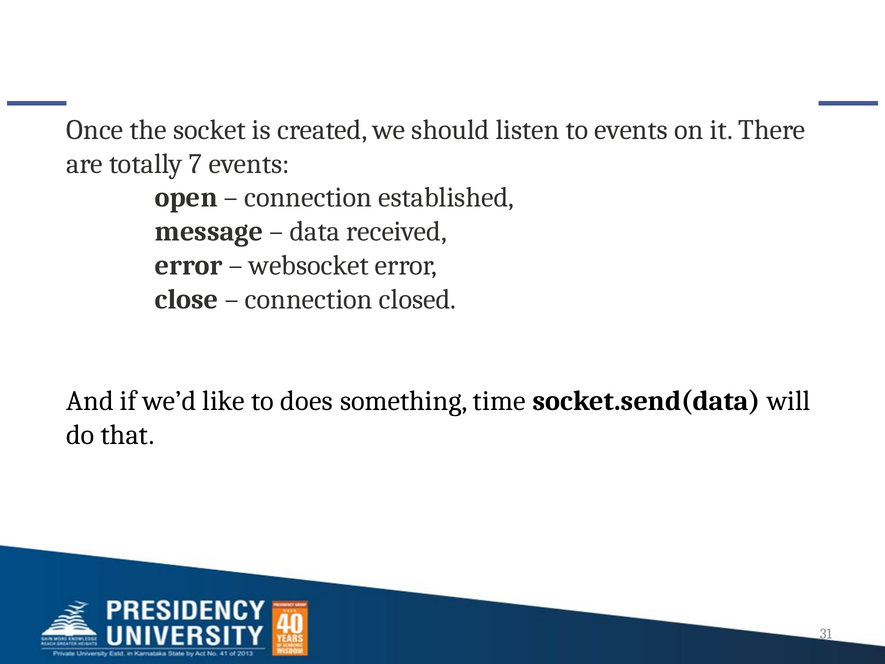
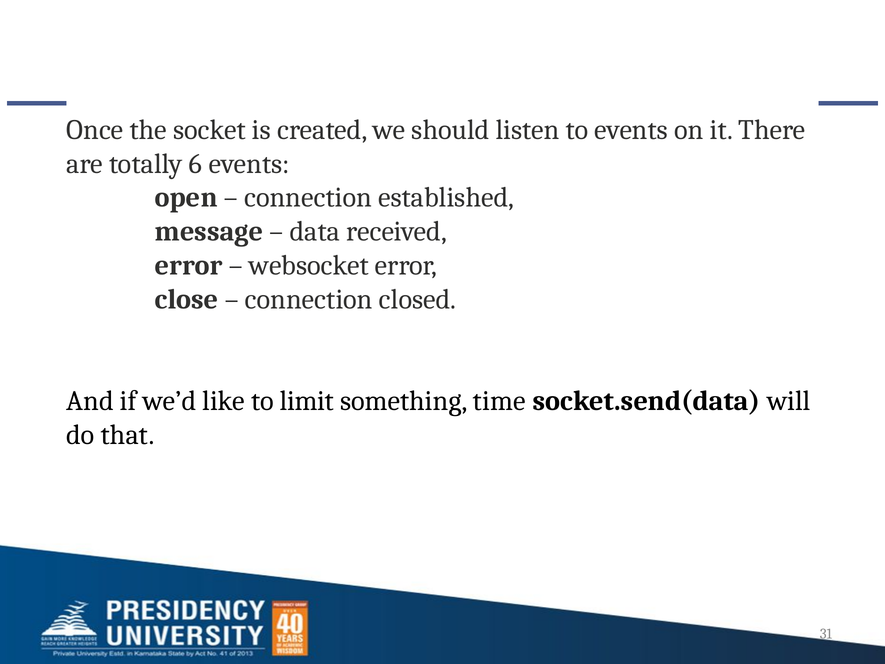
7: 7 -> 6
does: does -> limit
